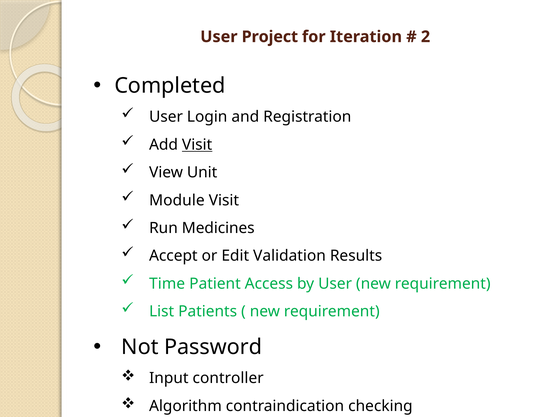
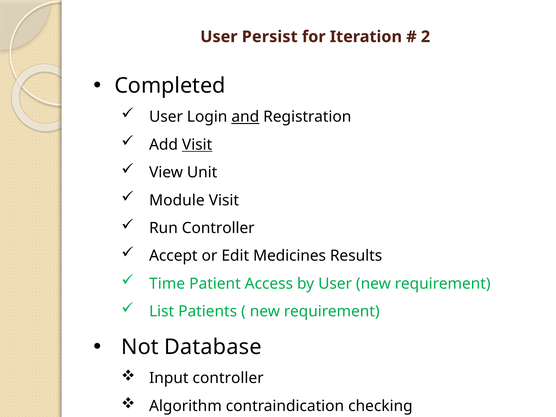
Project: Project -> Persist
and underline: none -> present
Run Medicines: Medicines -> Controller
Validation: Validation -> Medicines
Password: Password -> Database
